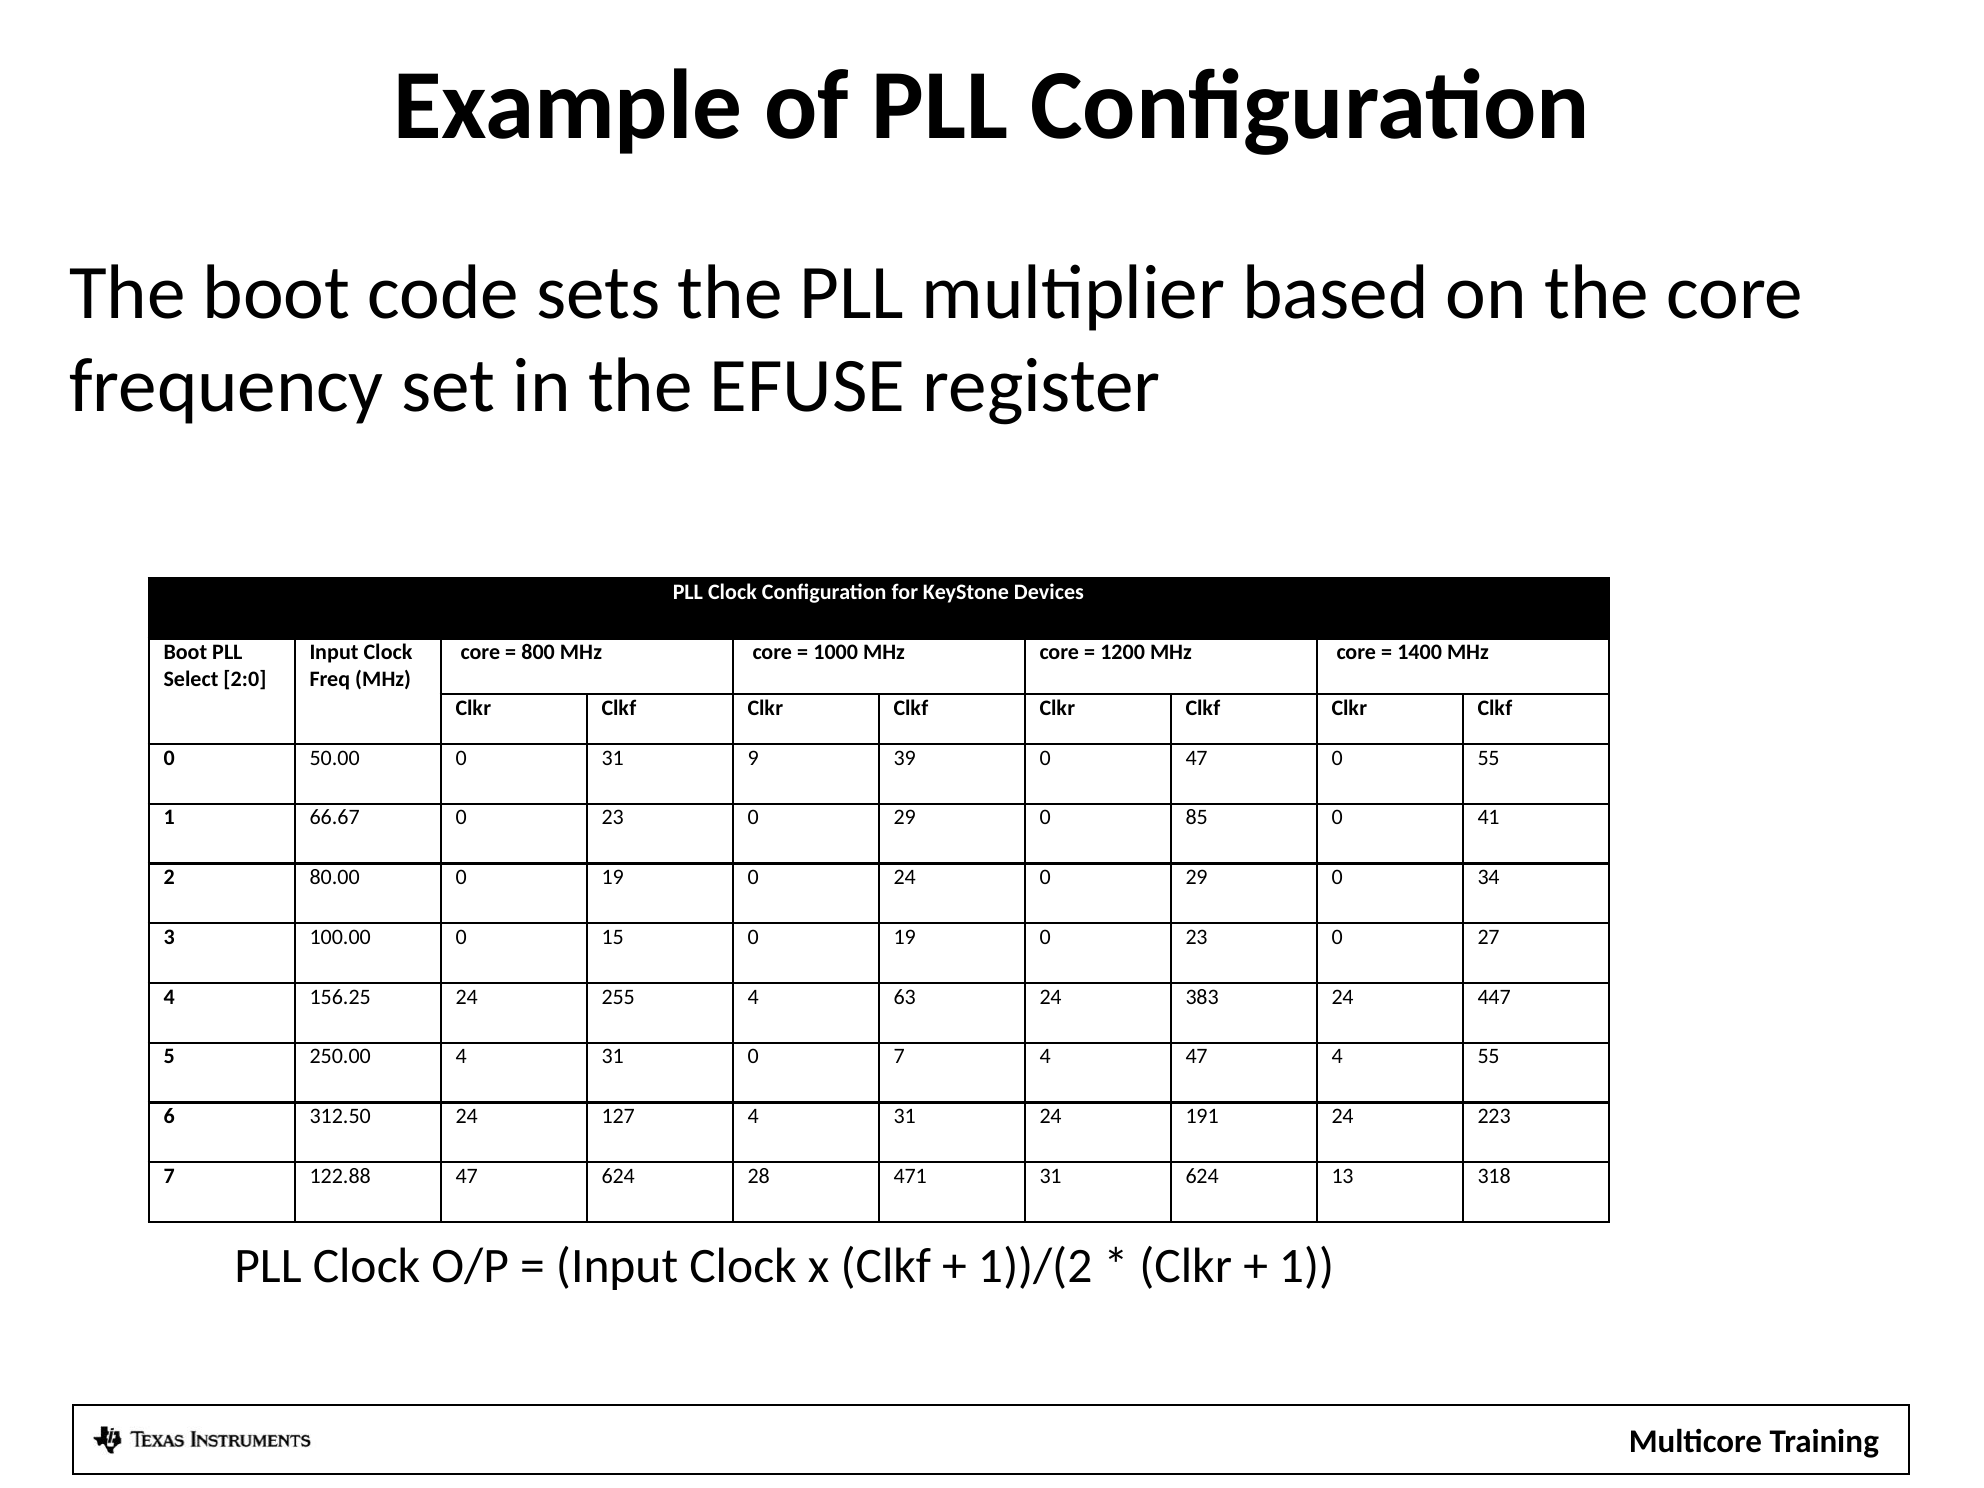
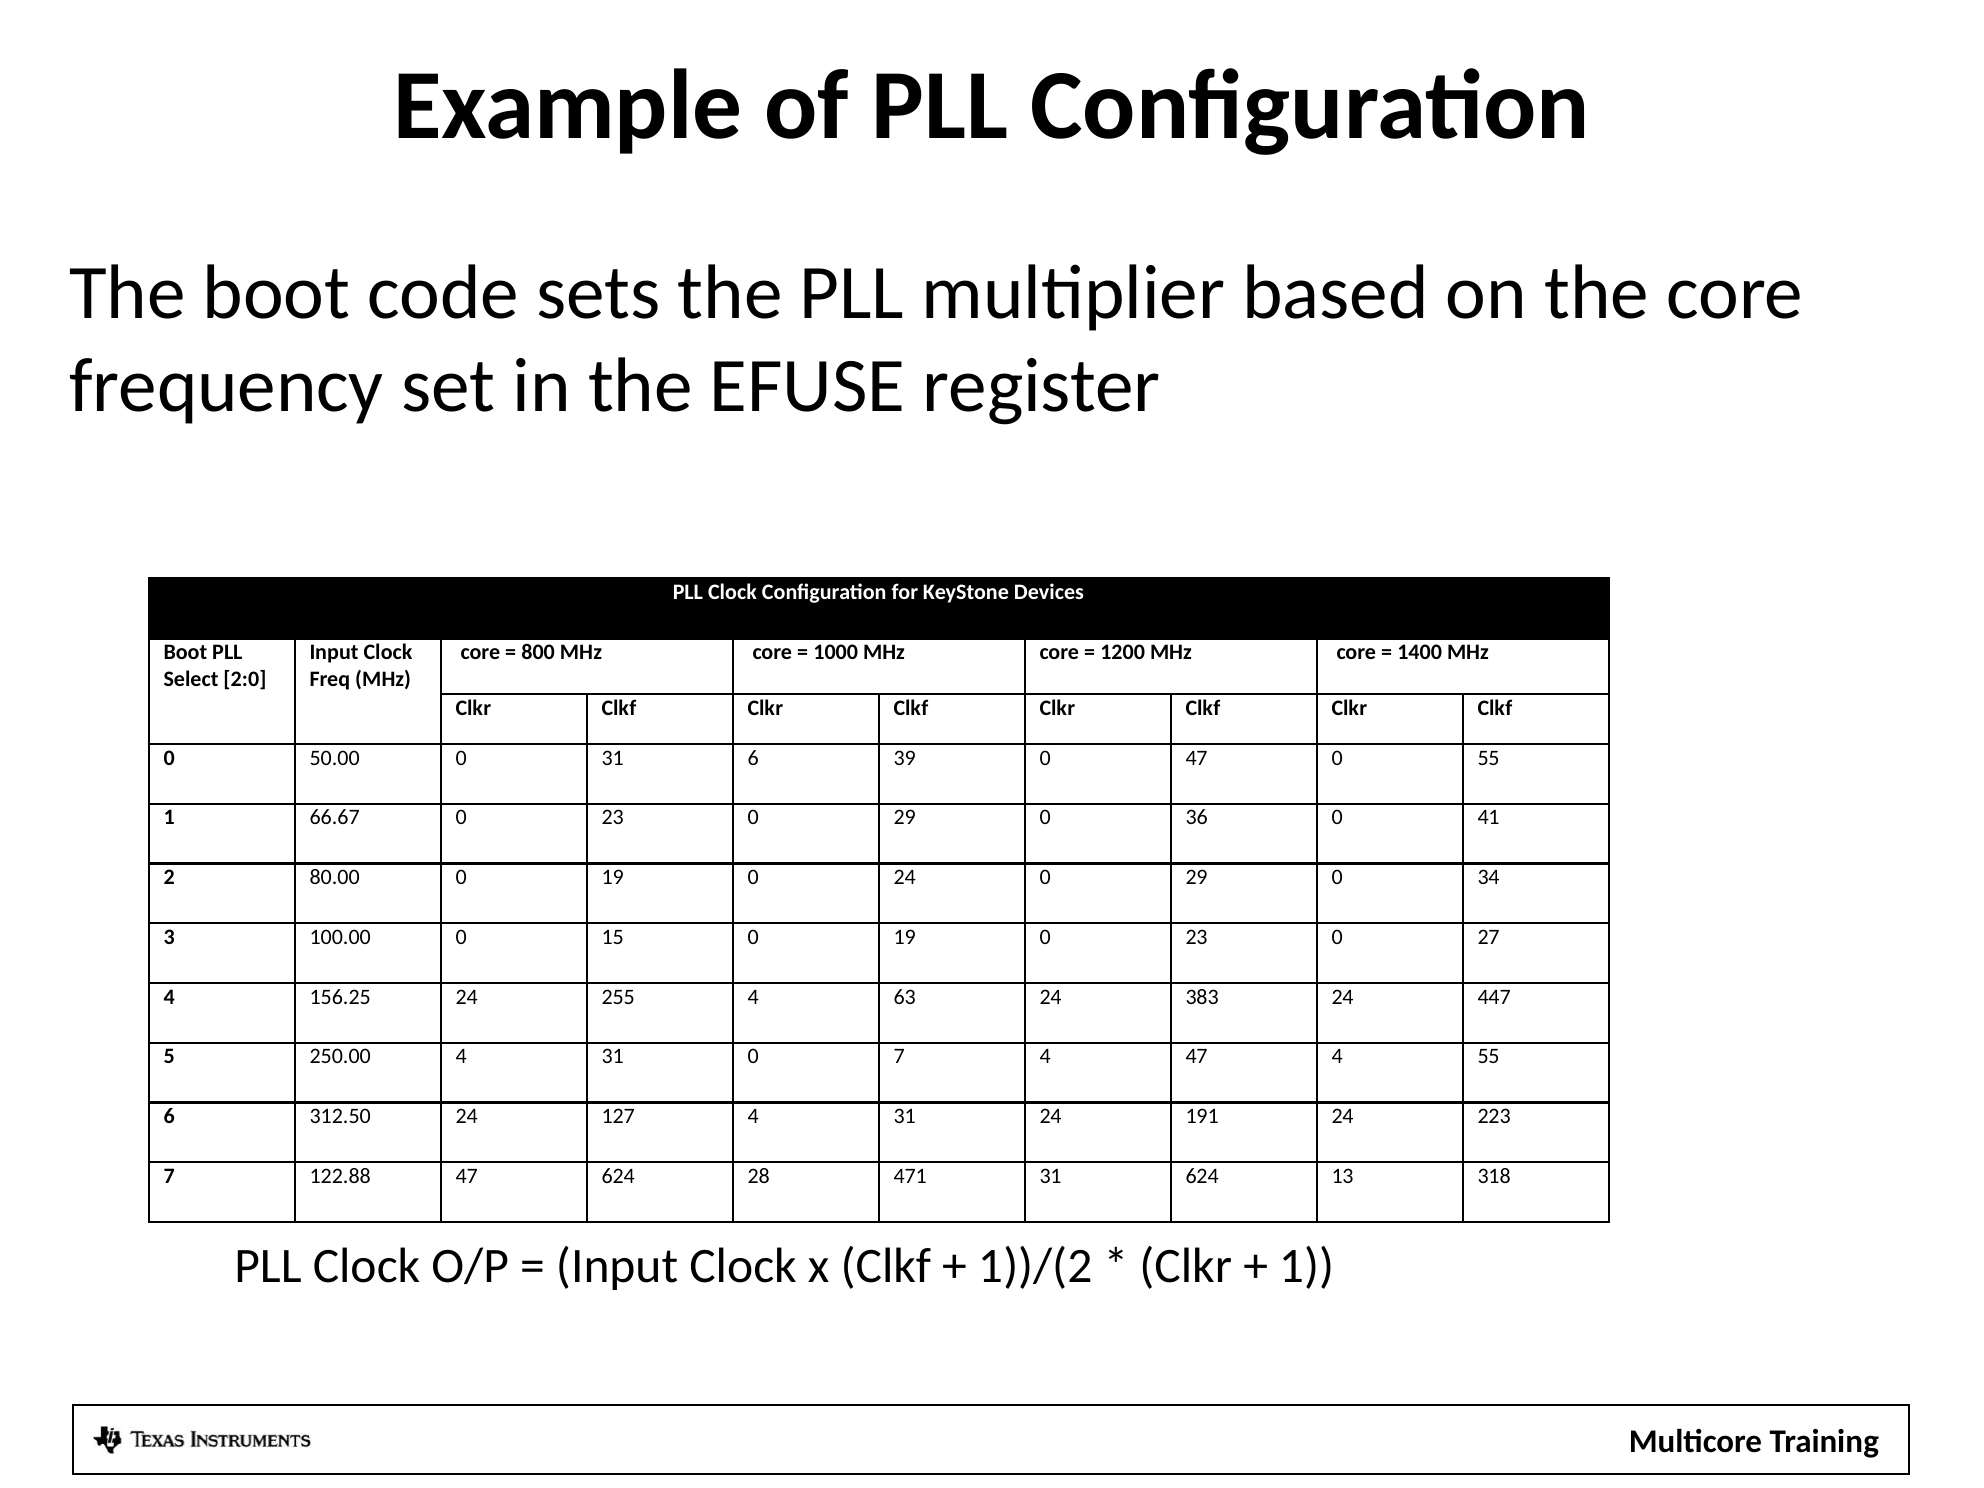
31 9: 9 -> 6
85: 85 -> 36
